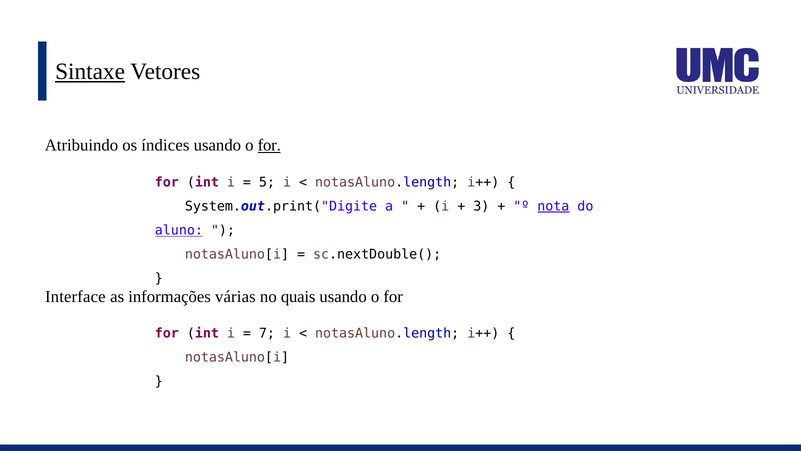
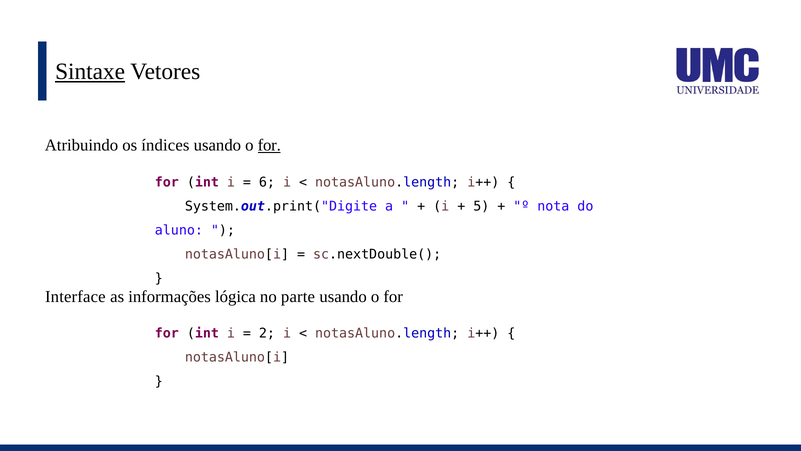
5: 5 -> 6
3: 3 -> 5
nota underline: present -> none
aluno underline: present -> none
várias: várias -> lógica
quais: quais -> parte
7: 7 -> 2
